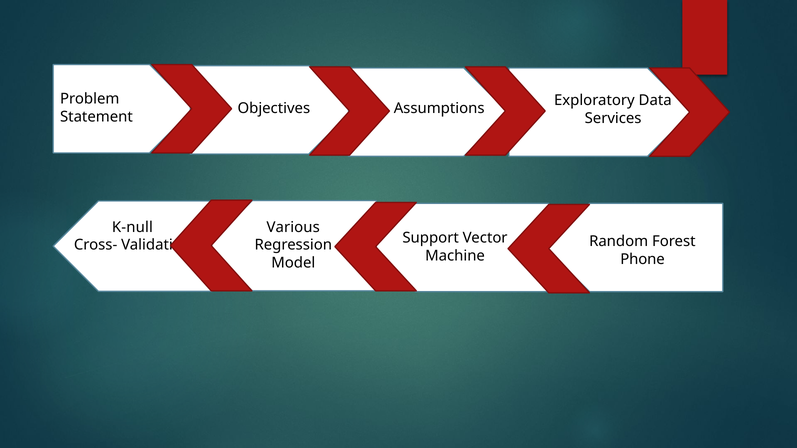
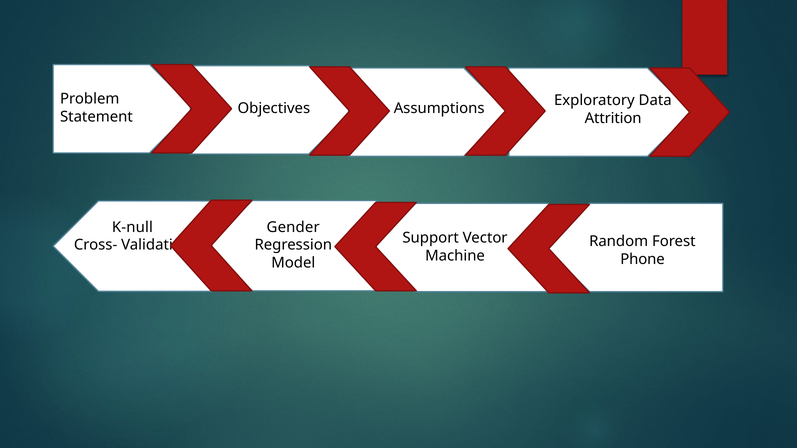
Services: Services -> Attrition
Various: Various -> Gender
